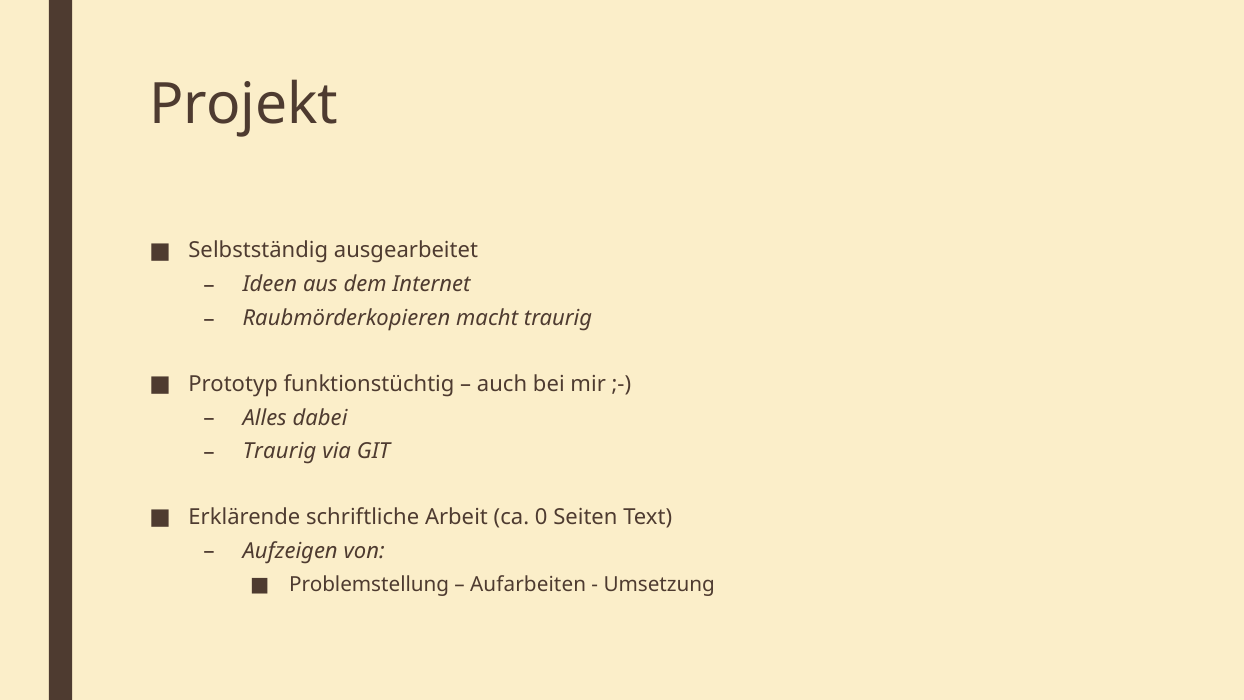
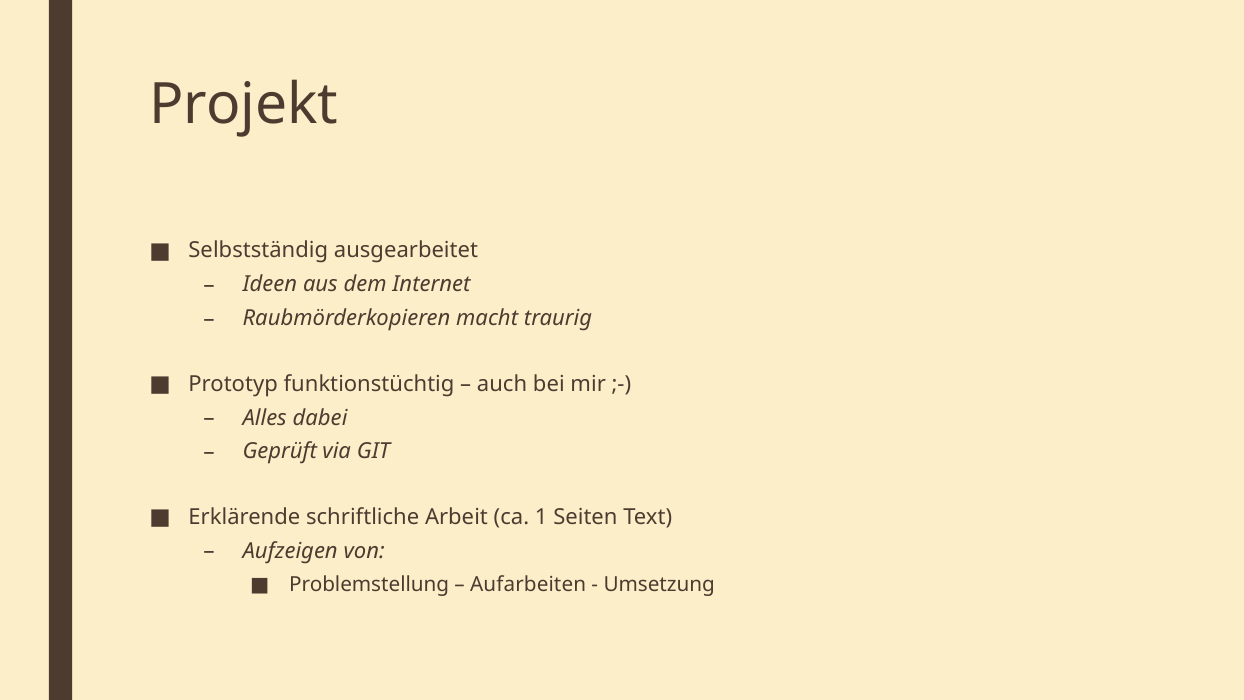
Traurig at (280, 452): Traurig -> Geprüft
0: 0 -> 1
